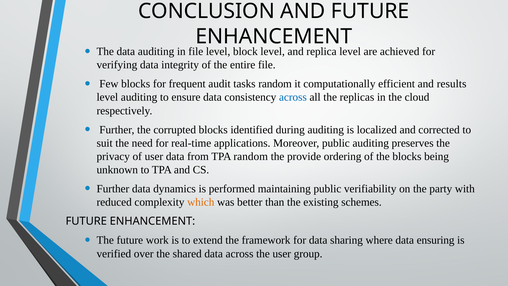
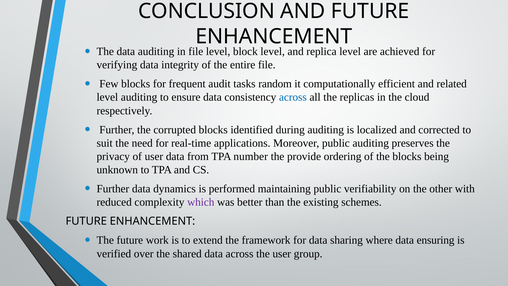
results: results -> related
TPA random: random -> number
party: party -> other
which colour: orange -> purple
